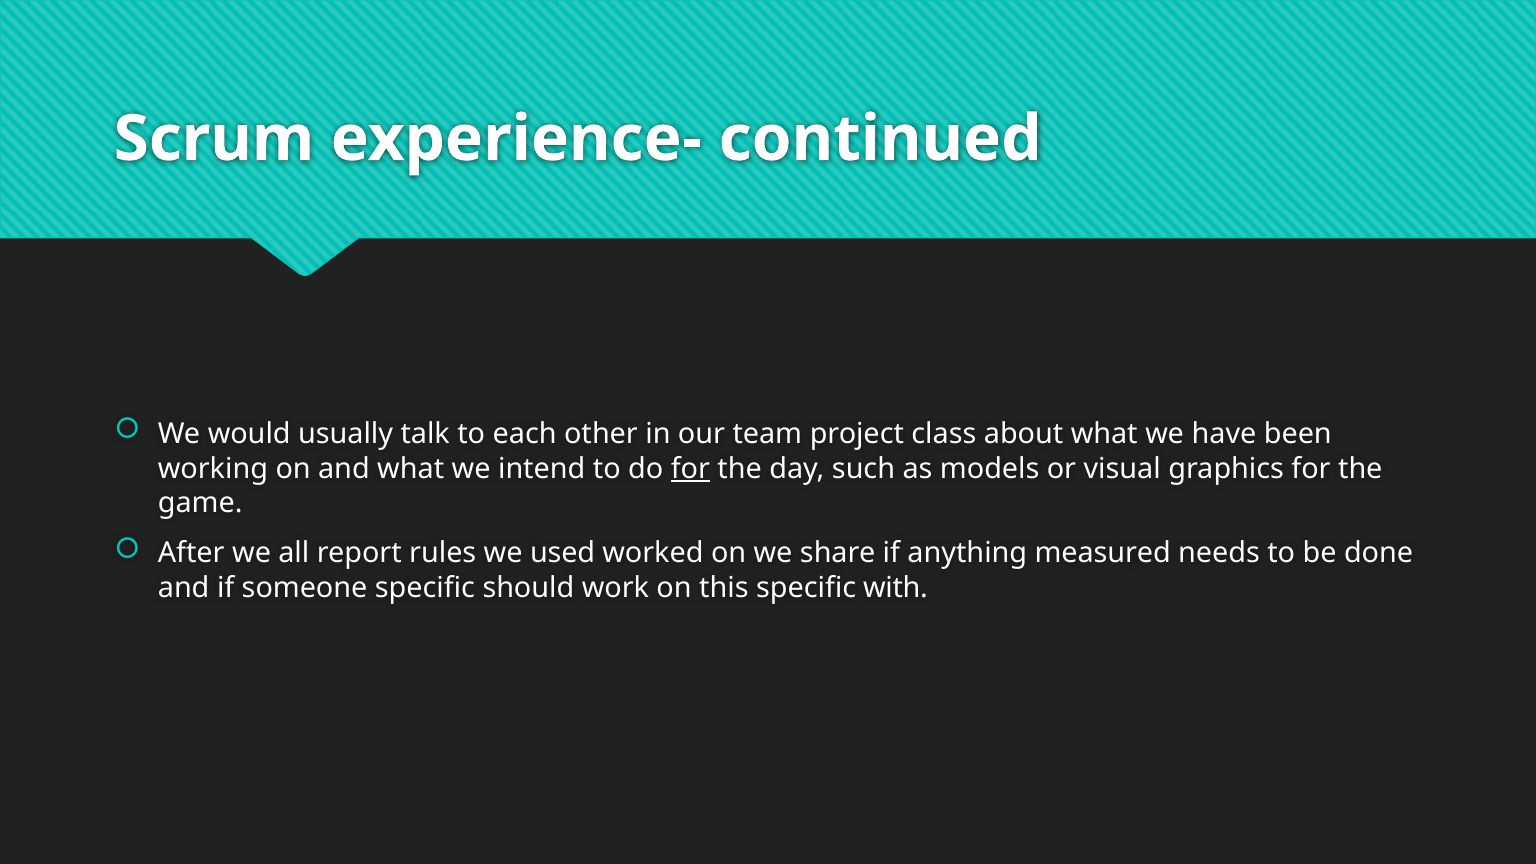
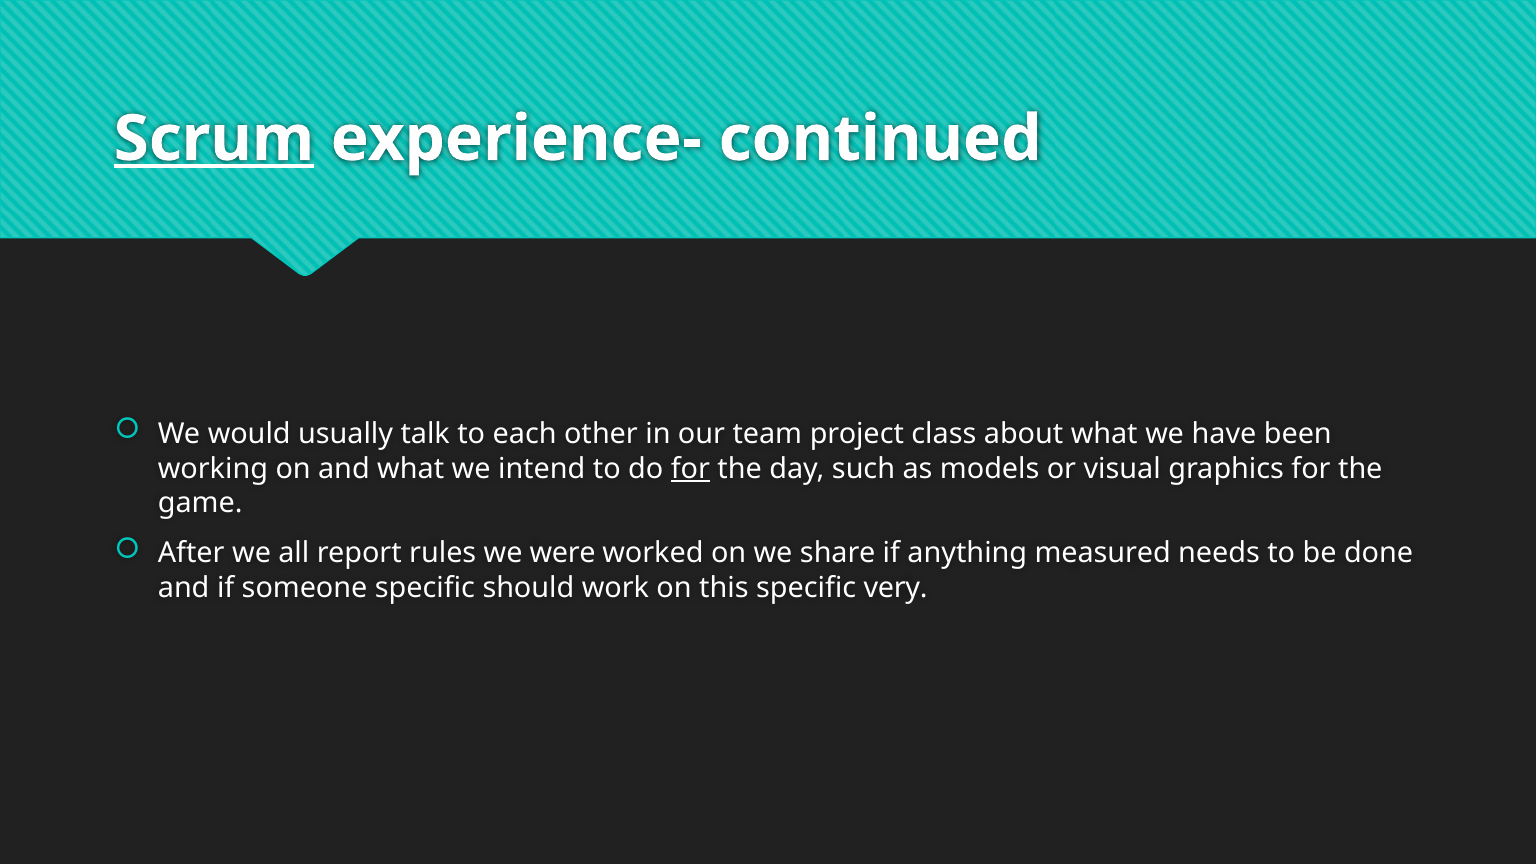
Scrum underline: none -> present
used: used -> were
with: with -> very
